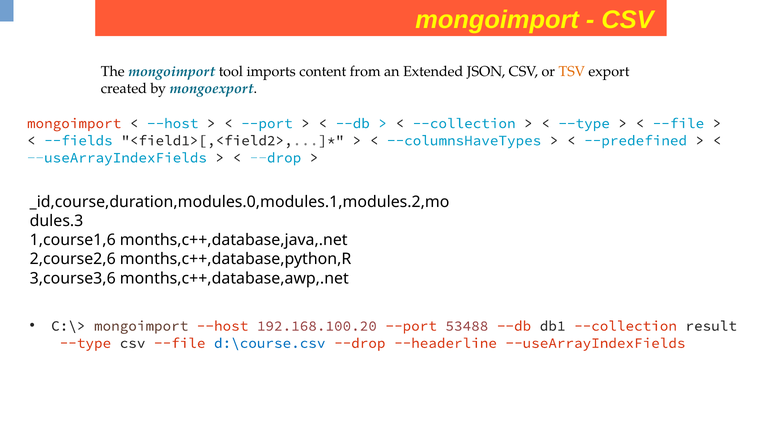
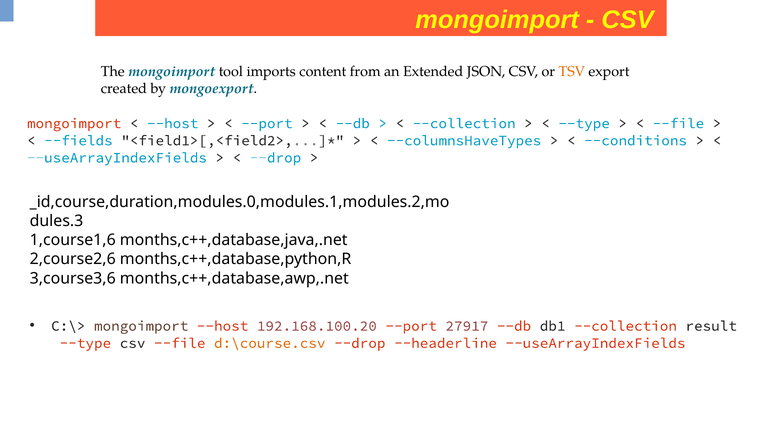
--predefined: --predefined -> --conditions
53488: 53488 -> 27917
d:\course.csv colour: blue -> orange
